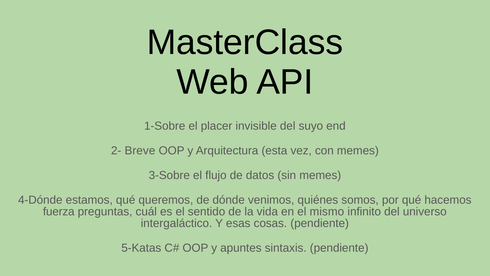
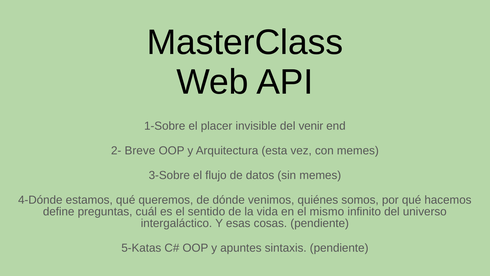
suyo: suyo -> venir
fuerza: fuerza -> define
